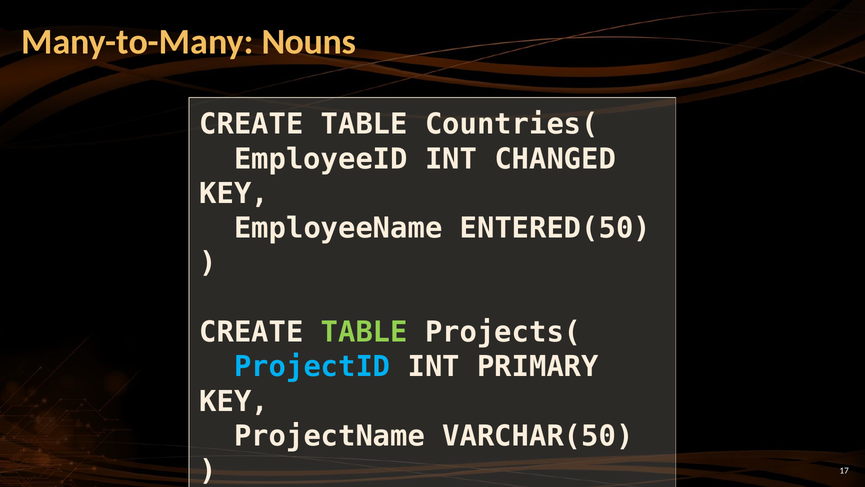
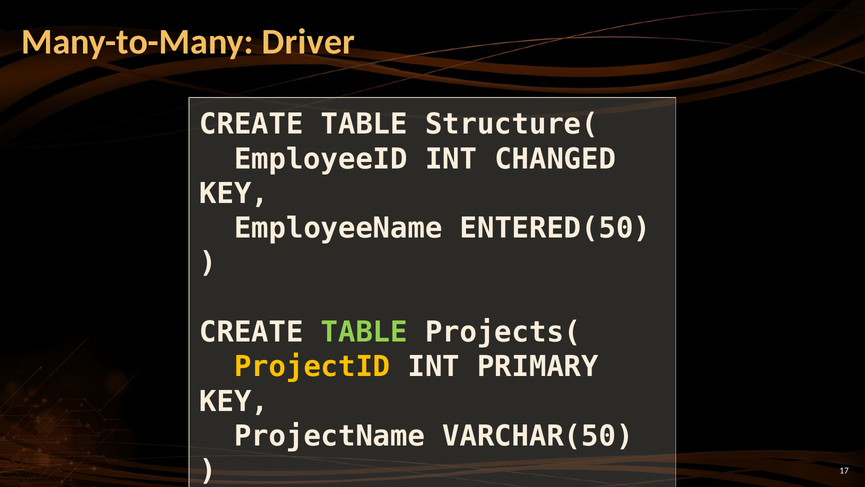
Nouns: Nouns -> Driver
Countries(: Countries( -> Structure(
ProjectID colour: light blue -> yellow
